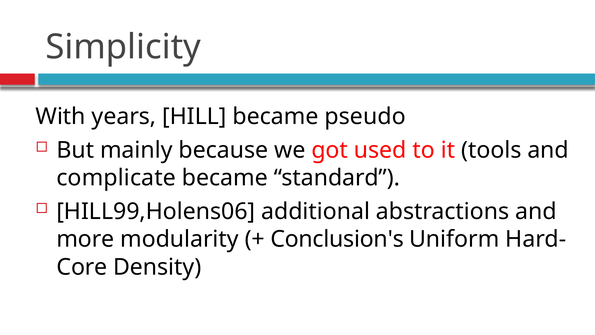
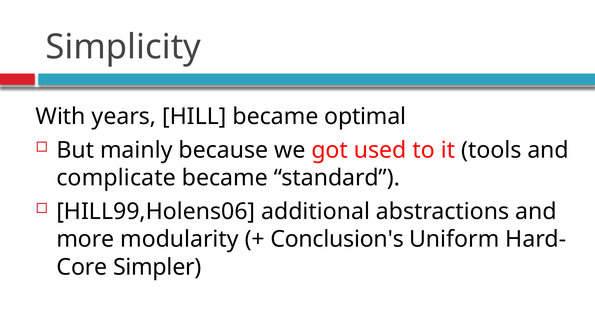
pseudo: pseudo -> optimal
Density: Density -> Simpler
